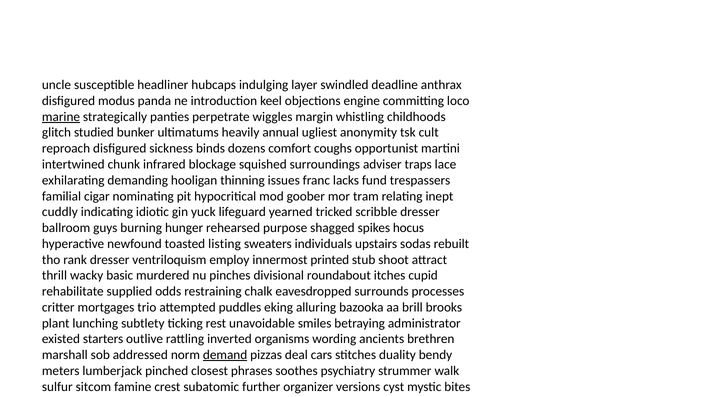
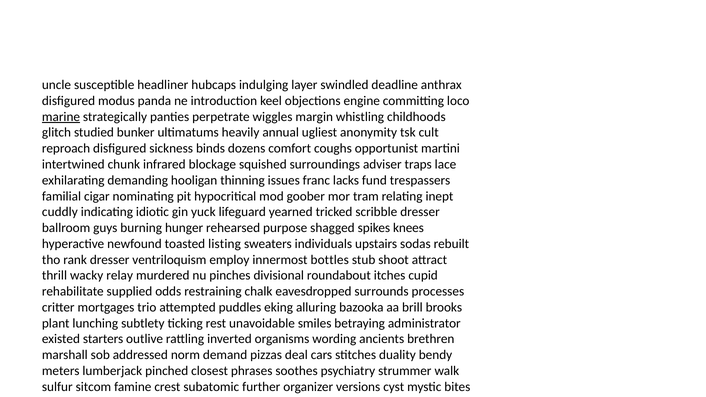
hocus: hocus -> knees
printed: printed -> bottles
basic: basic -> relay
demand underline: present -> none
